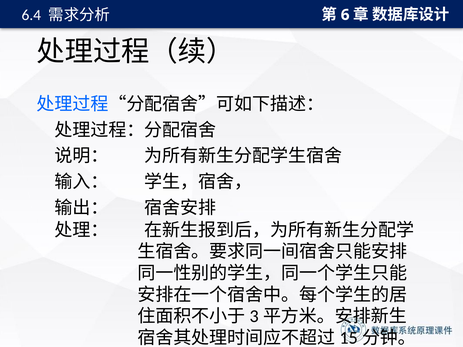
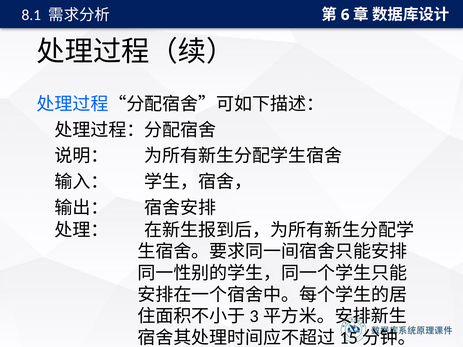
6.4: 6.4 -> 8.1
